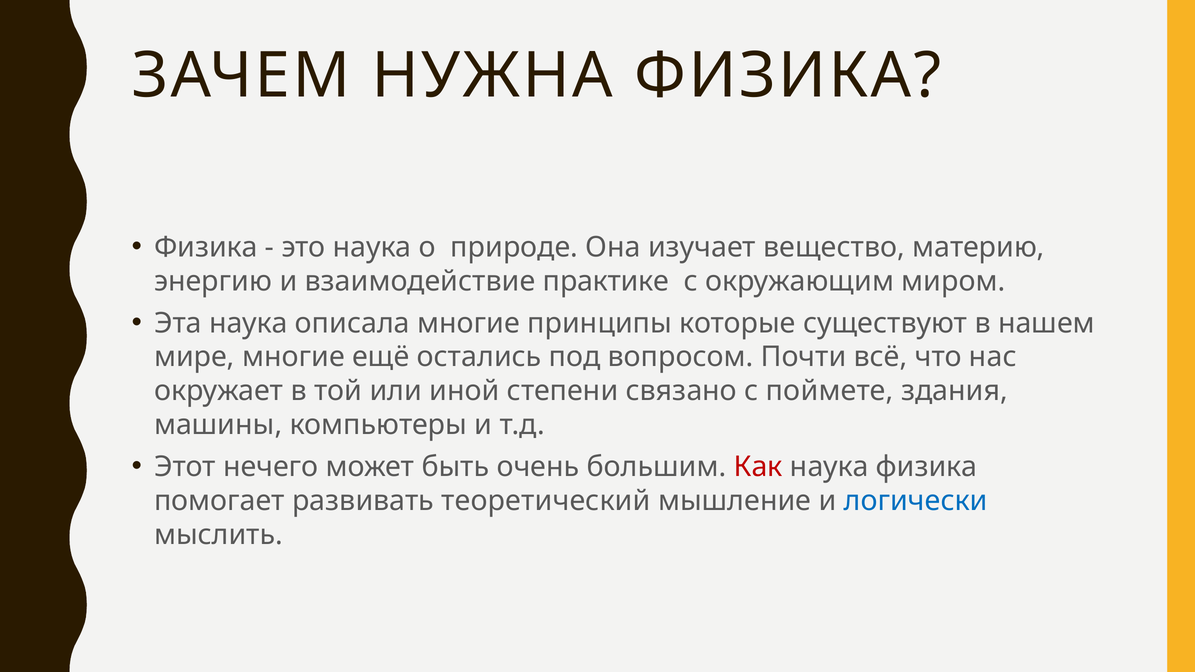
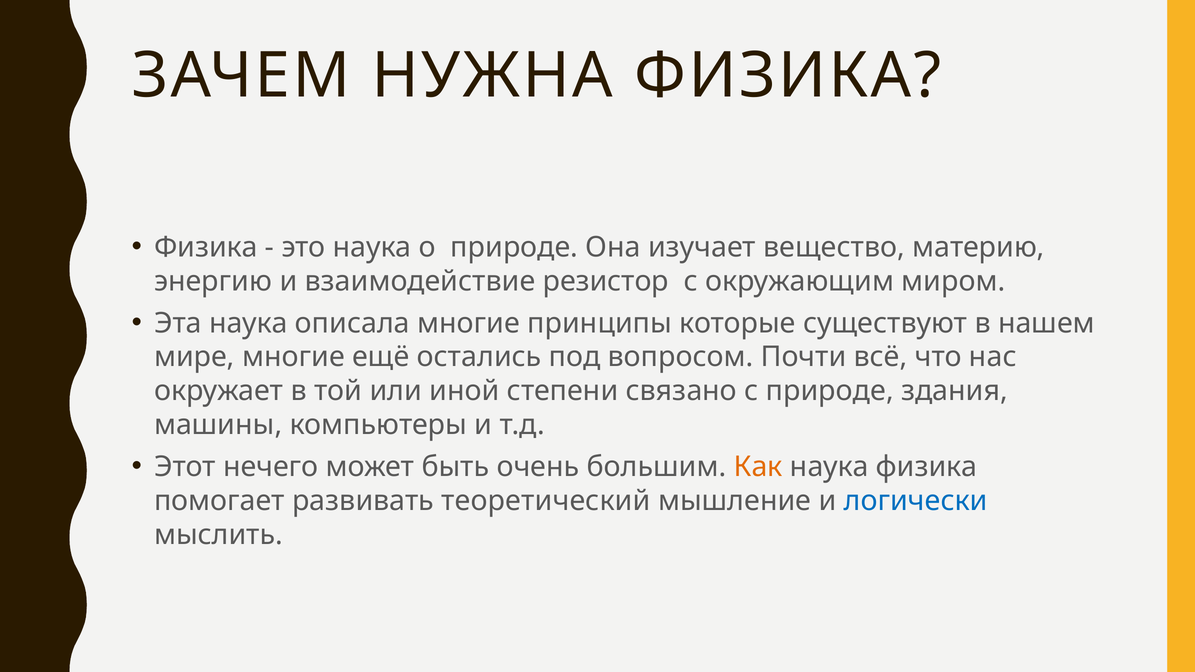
практике: практике -> резистор
с поймете: поймете -> природе
Как colour: red -> orange
